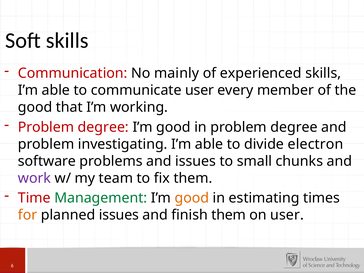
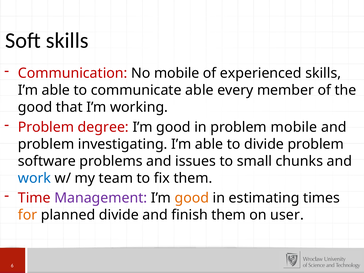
No mainly: mainly -> mobile
communicate user: user -> able
in problem degree: degree -> mobile
divide electron: electron -> problem
work colour: purple -> blue
Management colour: green -> purple
planned issues: issues -> divide
